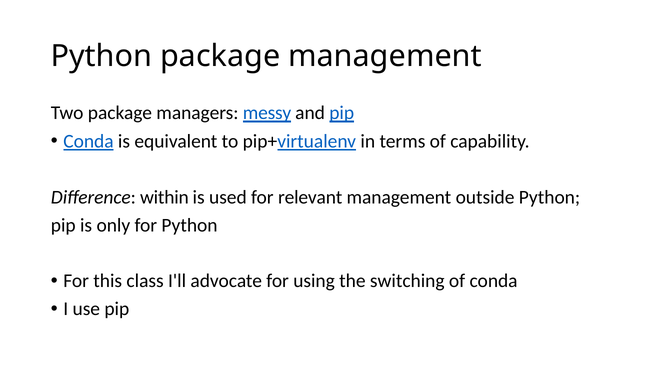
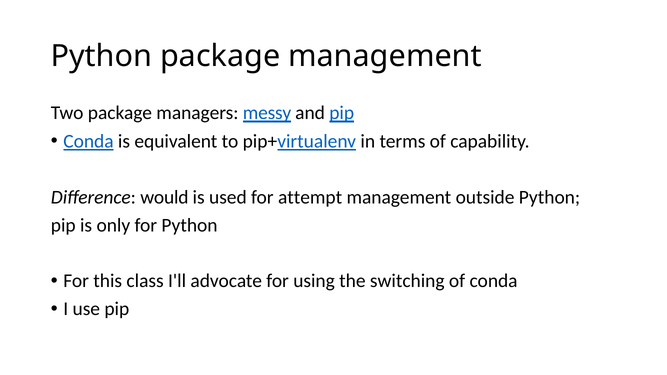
within: within -> would
relevant: relevant -> attempt
